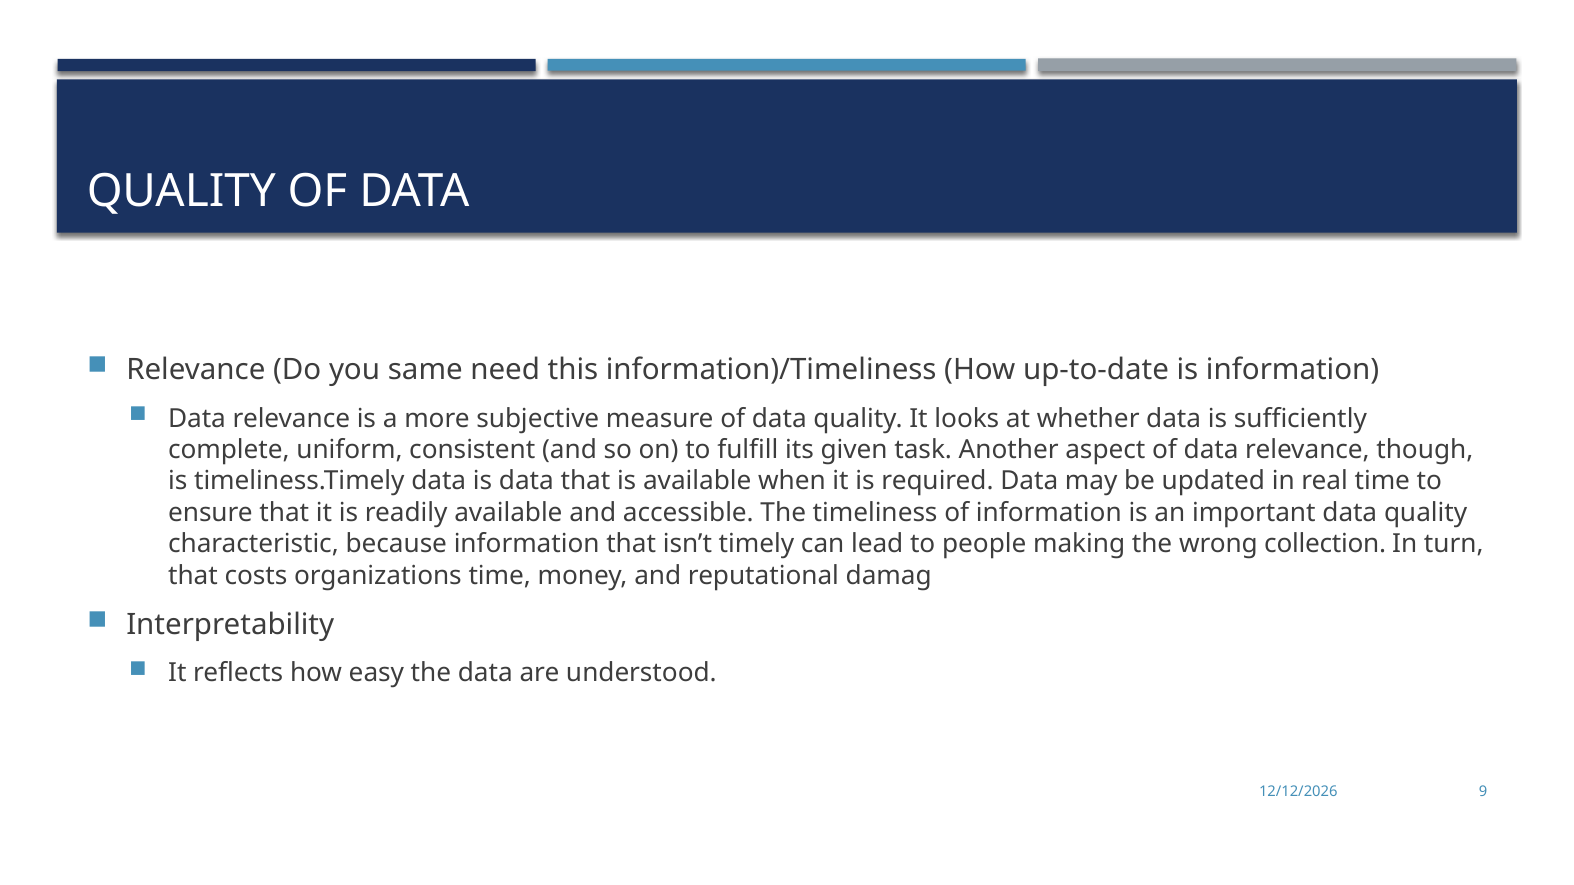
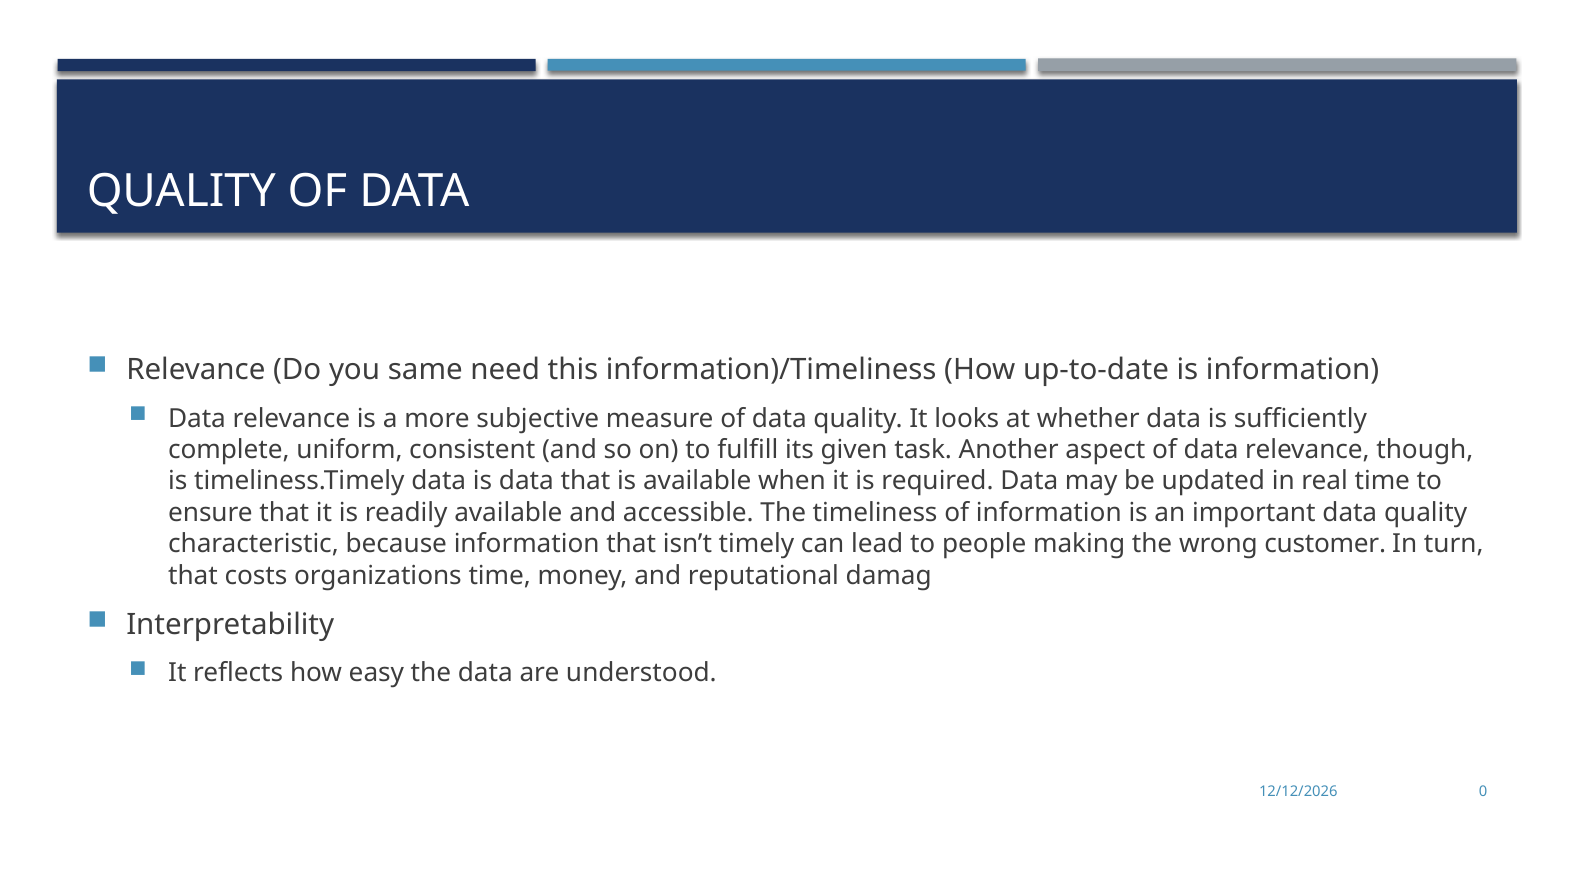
collection: collection -> customer
9: 9 -> 0
